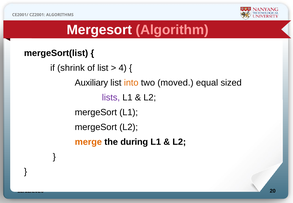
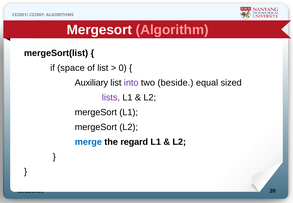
shrink: shrink -> space
4: 4 -> 0
into colour: orange -> purple
moved: moved -> beside
merge colour: orange -> blue
during: during -> regard
